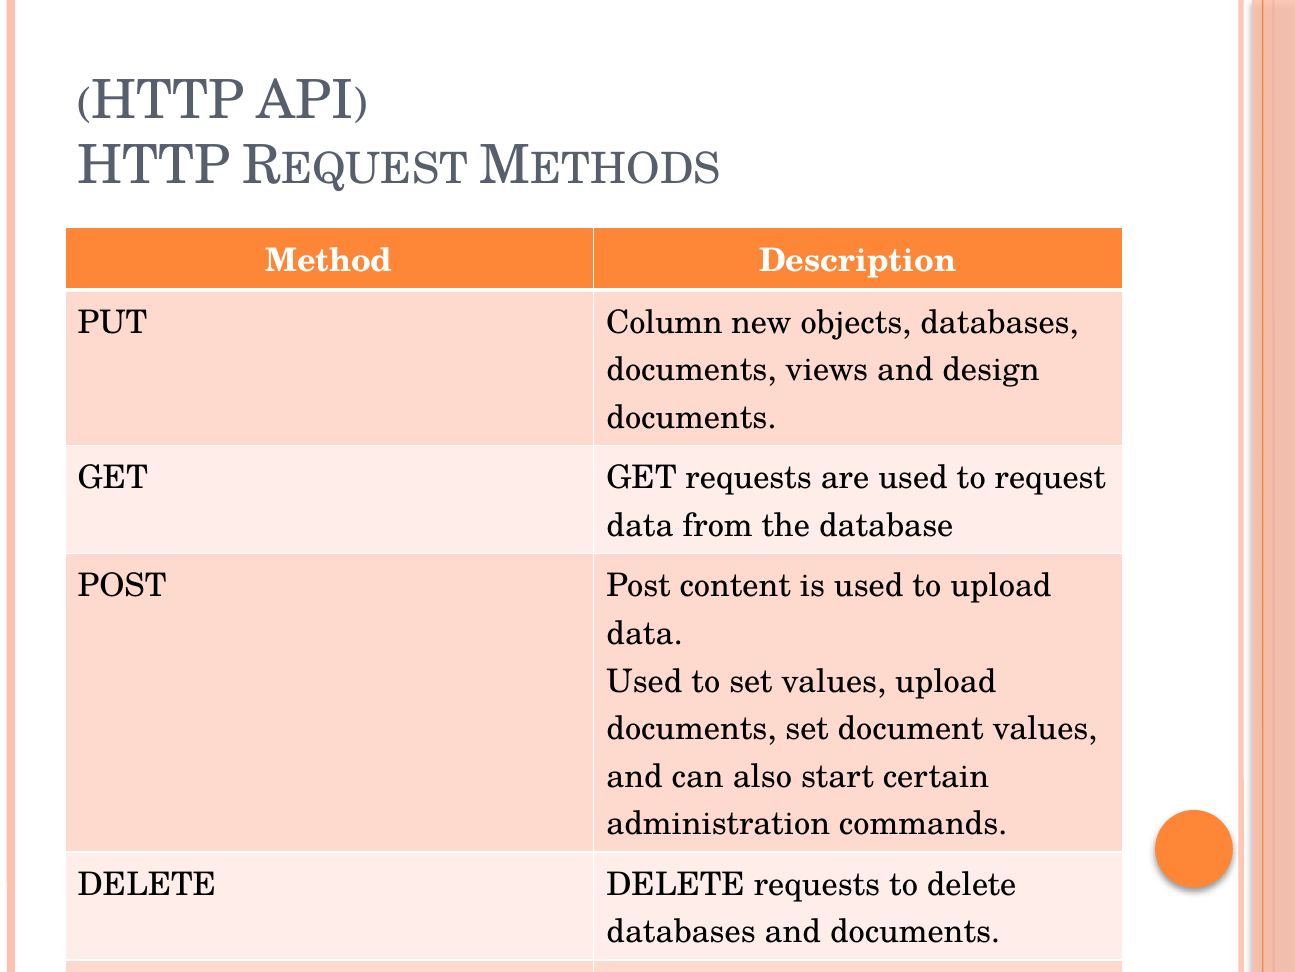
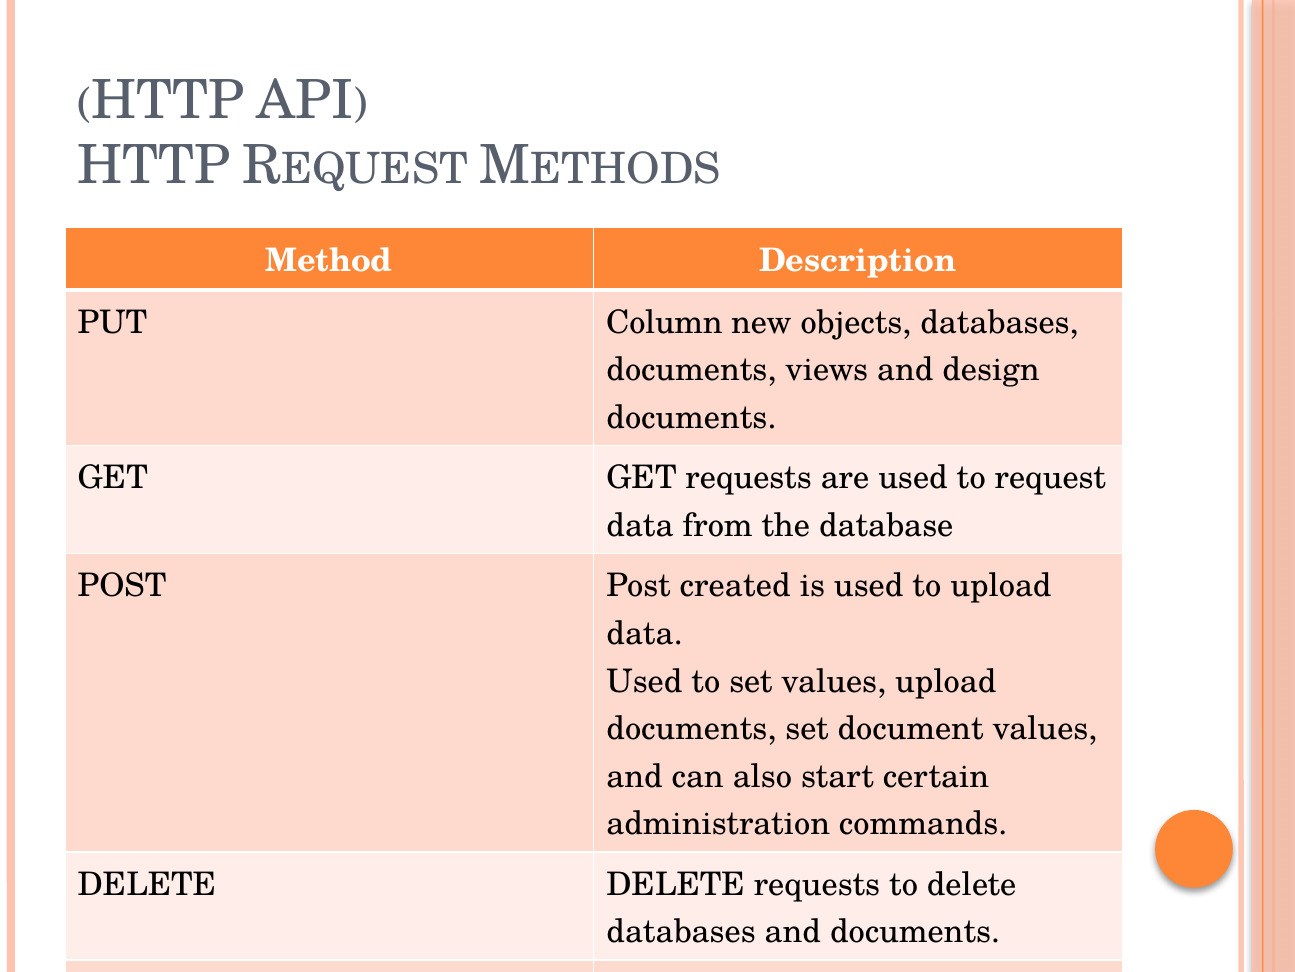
content: content -> created
